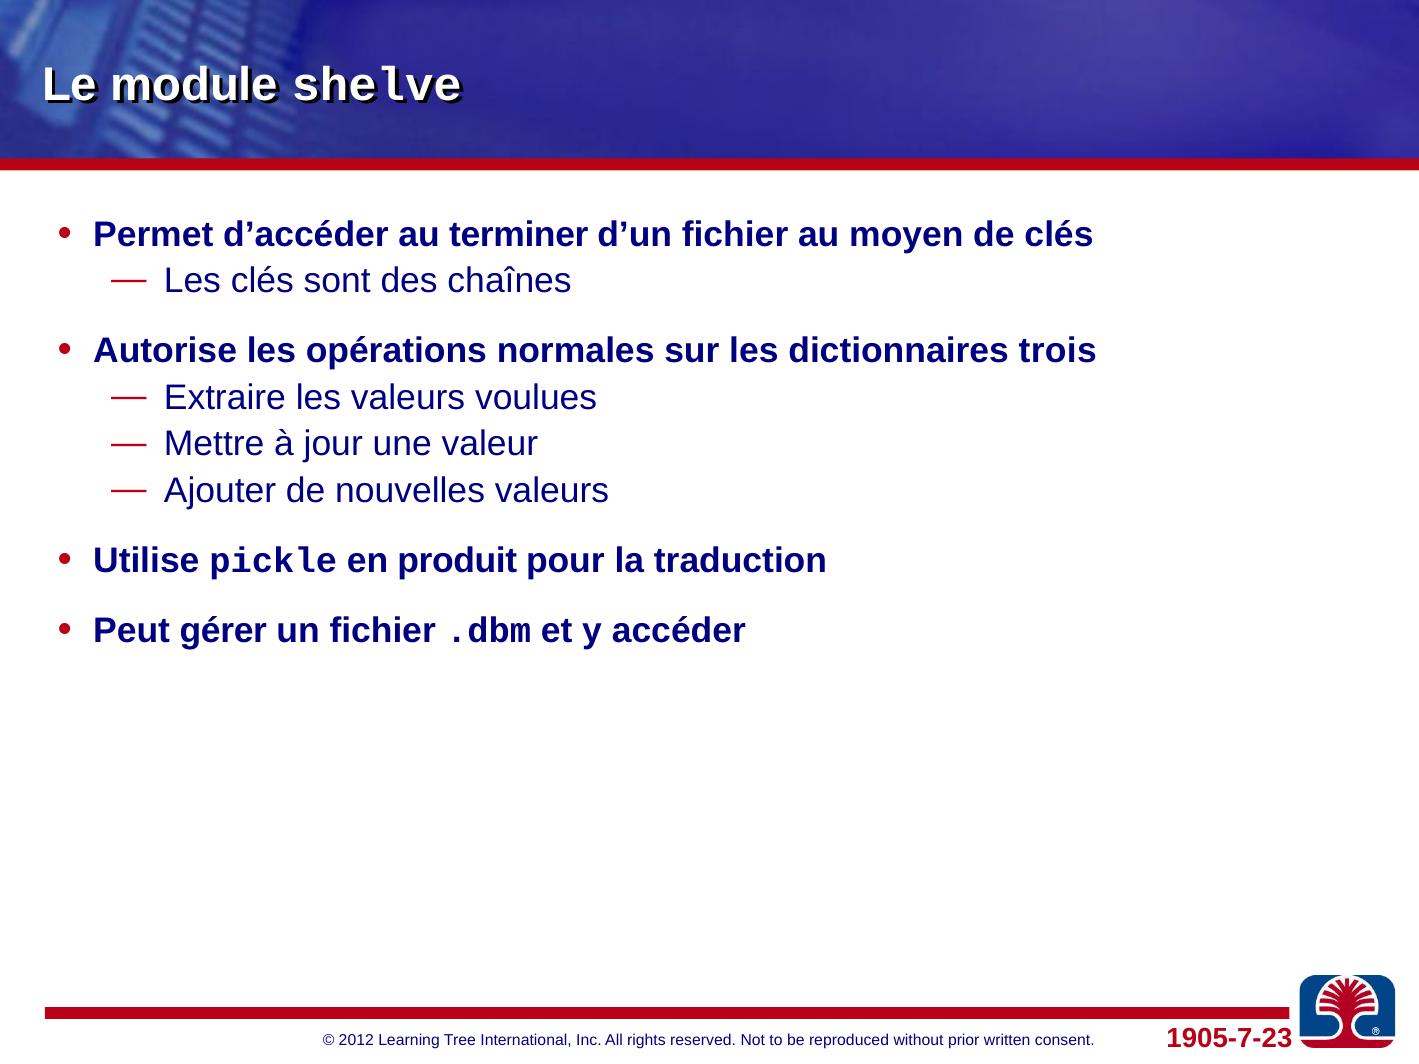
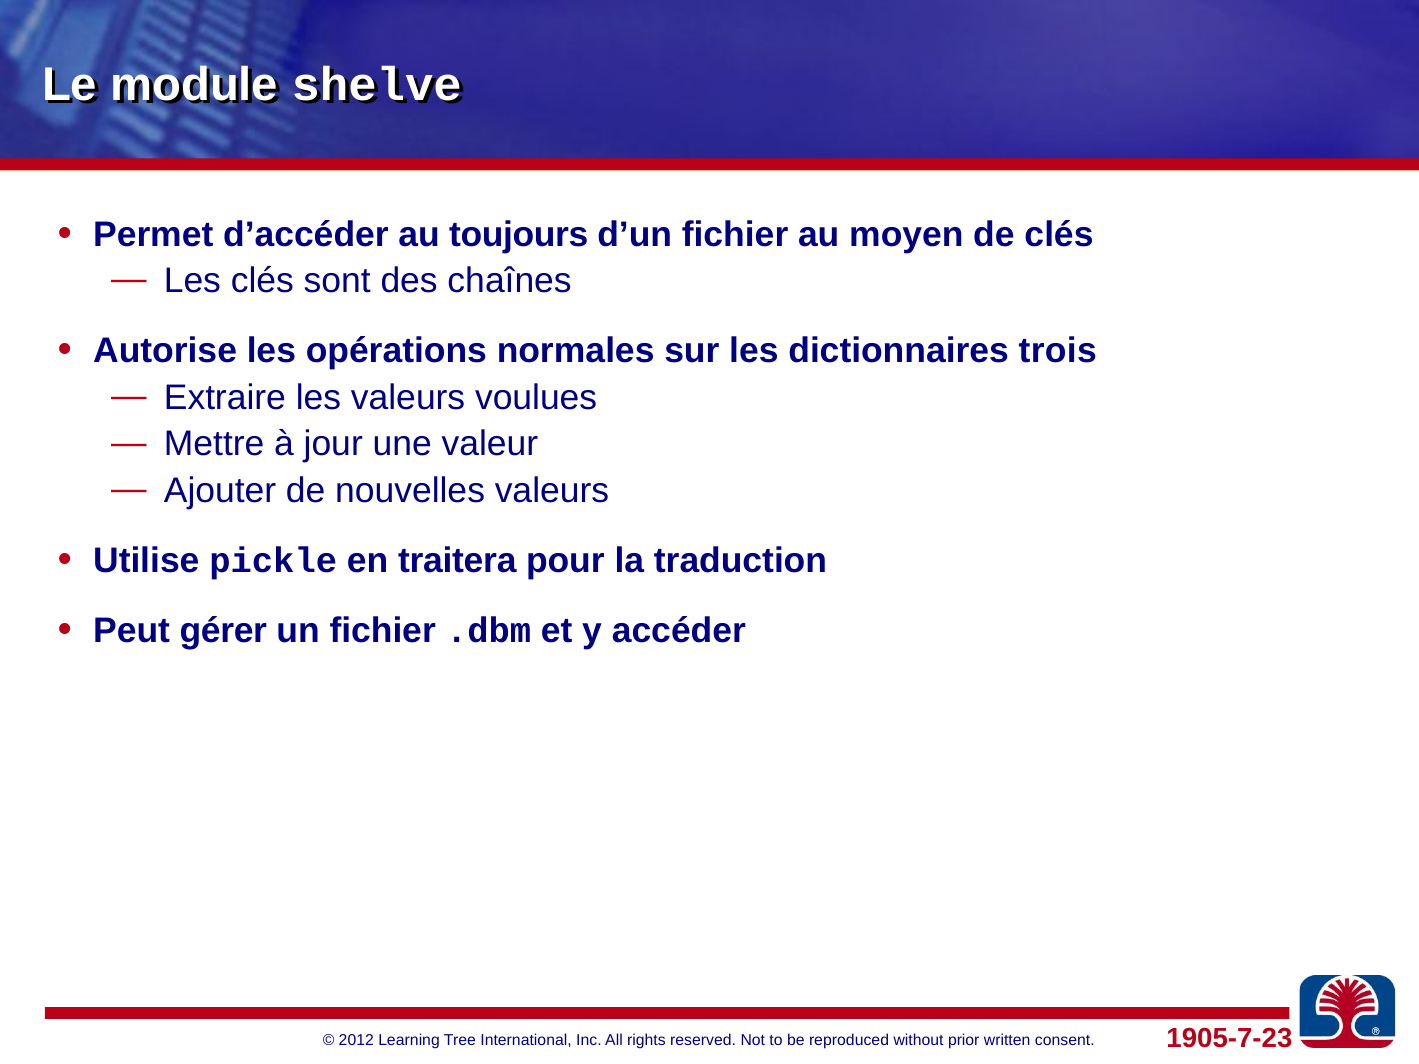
terminer: terminer -> toujours
produit: produit -> traitera
